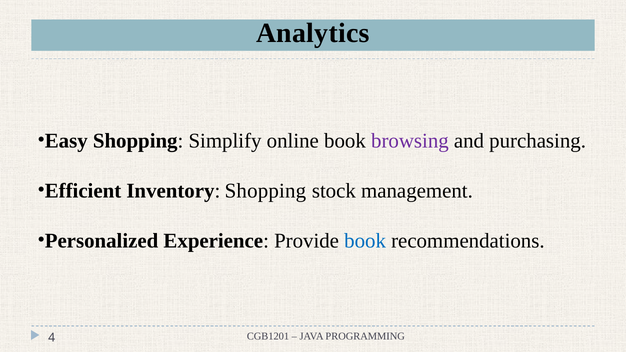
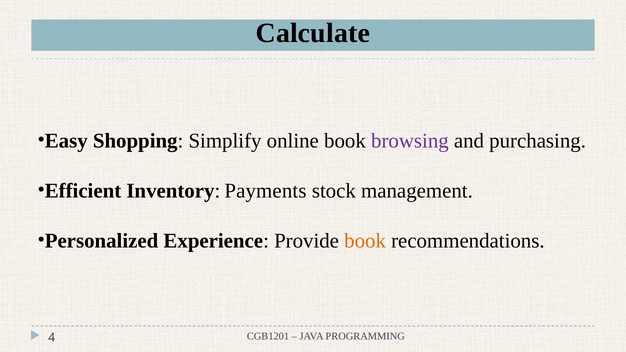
Analytics: Analytics -> Calculate
Inventory Shopping: Shopping -> Payments
book at (365, 241) colour: blue -> orange
